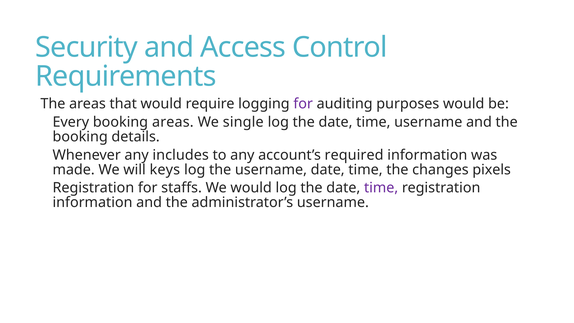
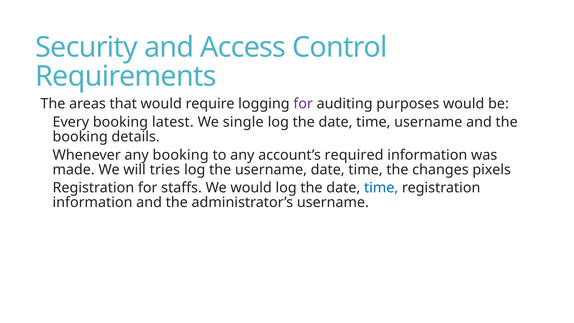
booking areas: areas -> latest
any includes: includes -> booking
keys: keys -> tries
time at (381, 188) colour: purple -> blue
